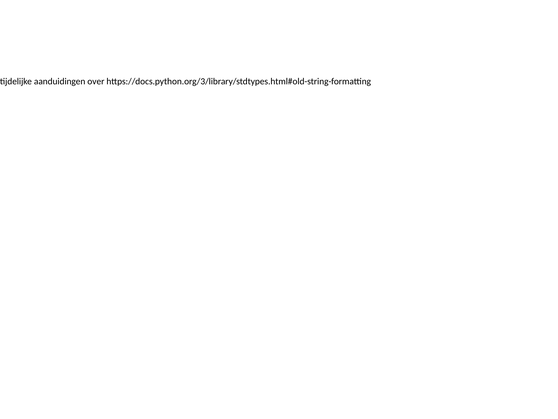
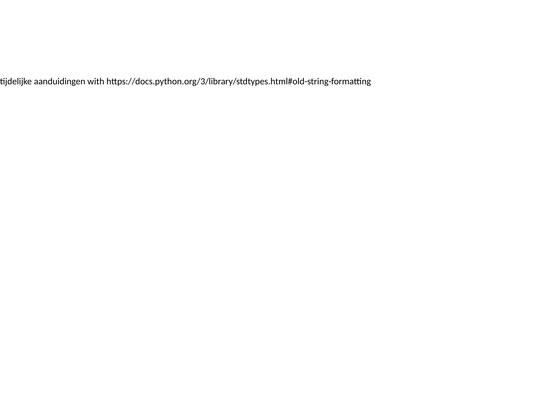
aanduidingen over: over -> with
